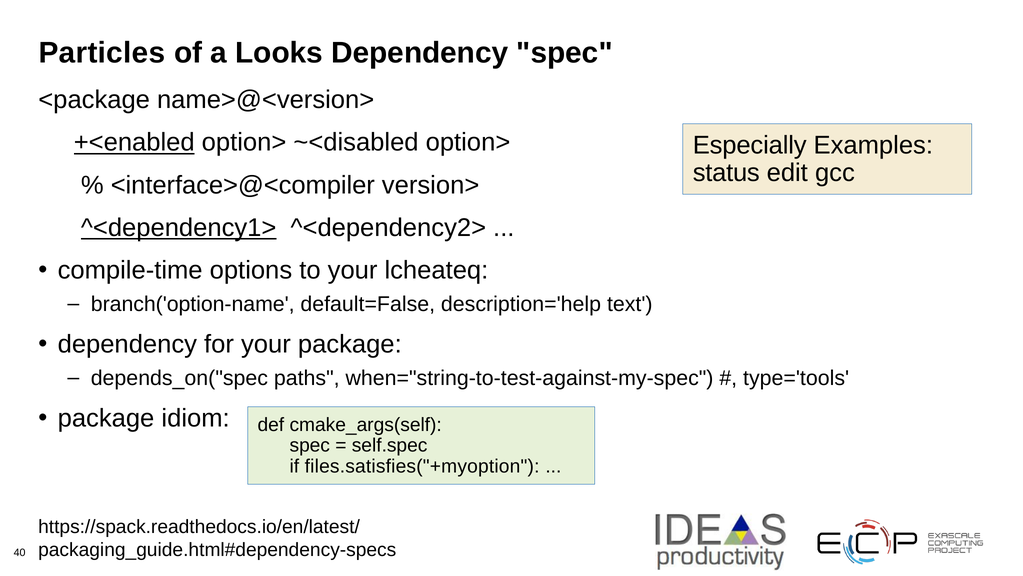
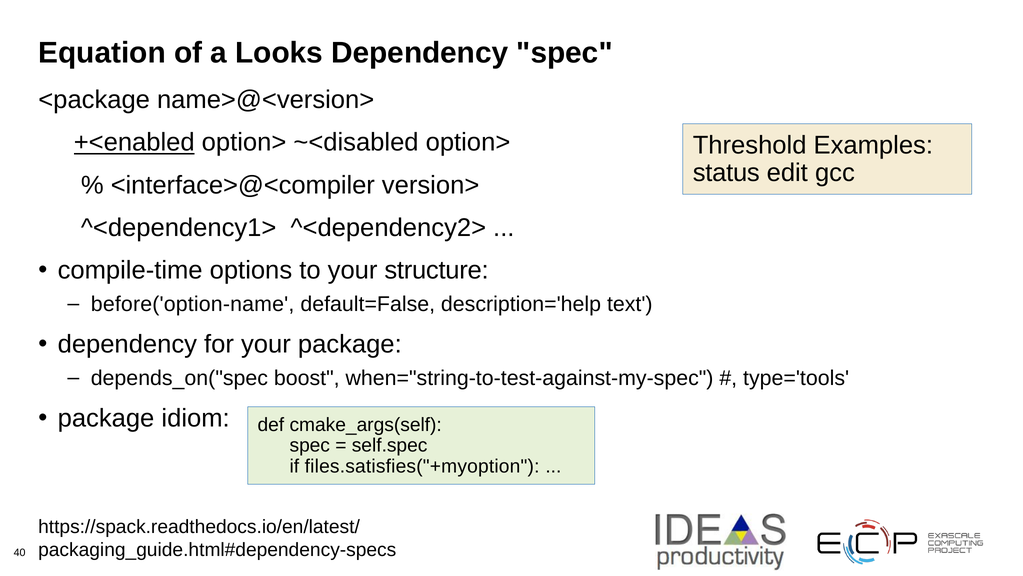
Particles: Particles -> Equation
Especially: Especially -> Threshold
^<dependency1> underline: present -> none
lcheateq: lcheateq -> structure
branch('option-name: branch('option-name -> before('option-name
paths: paths -> boost
